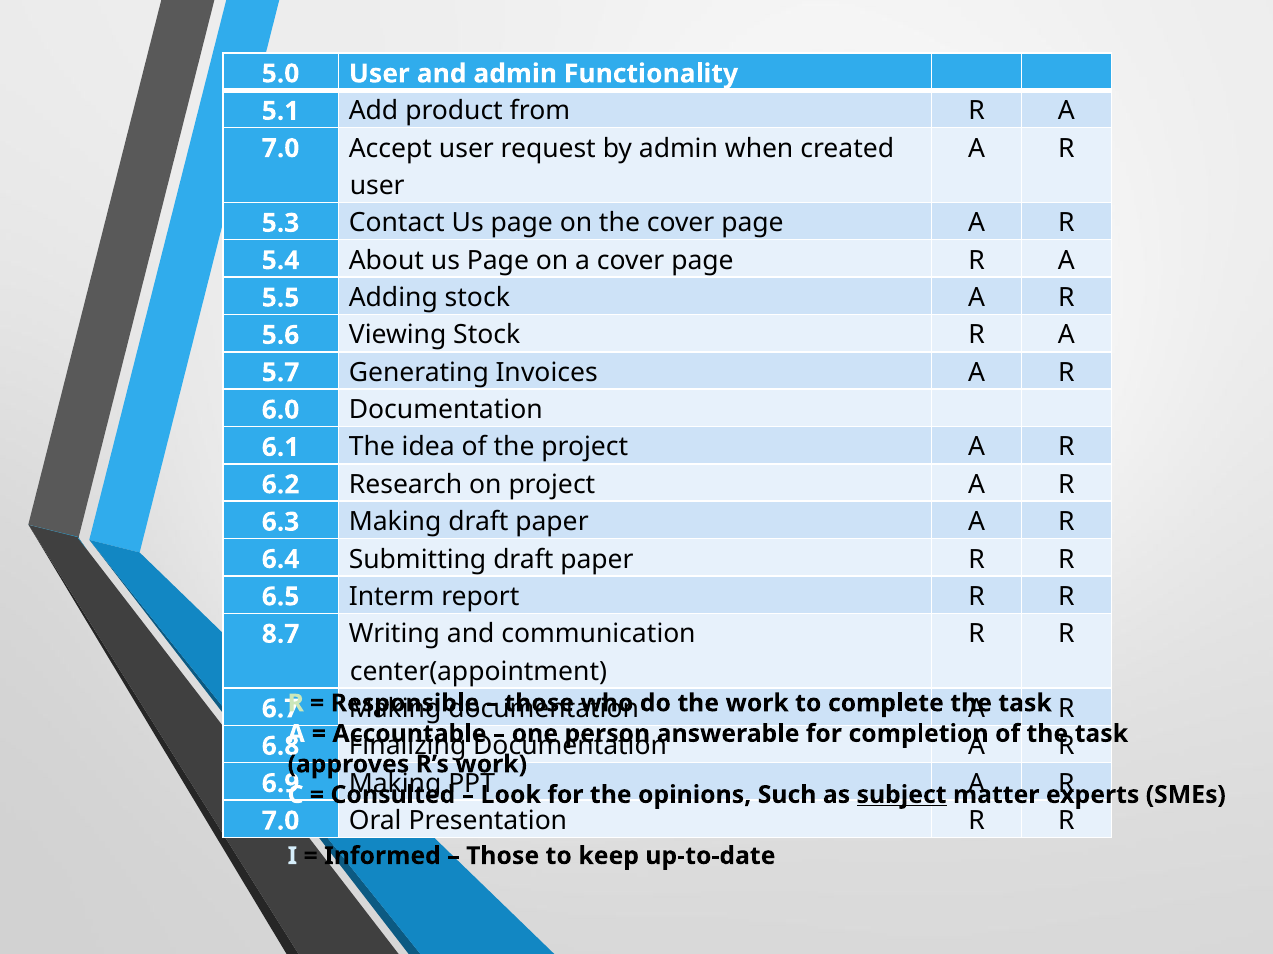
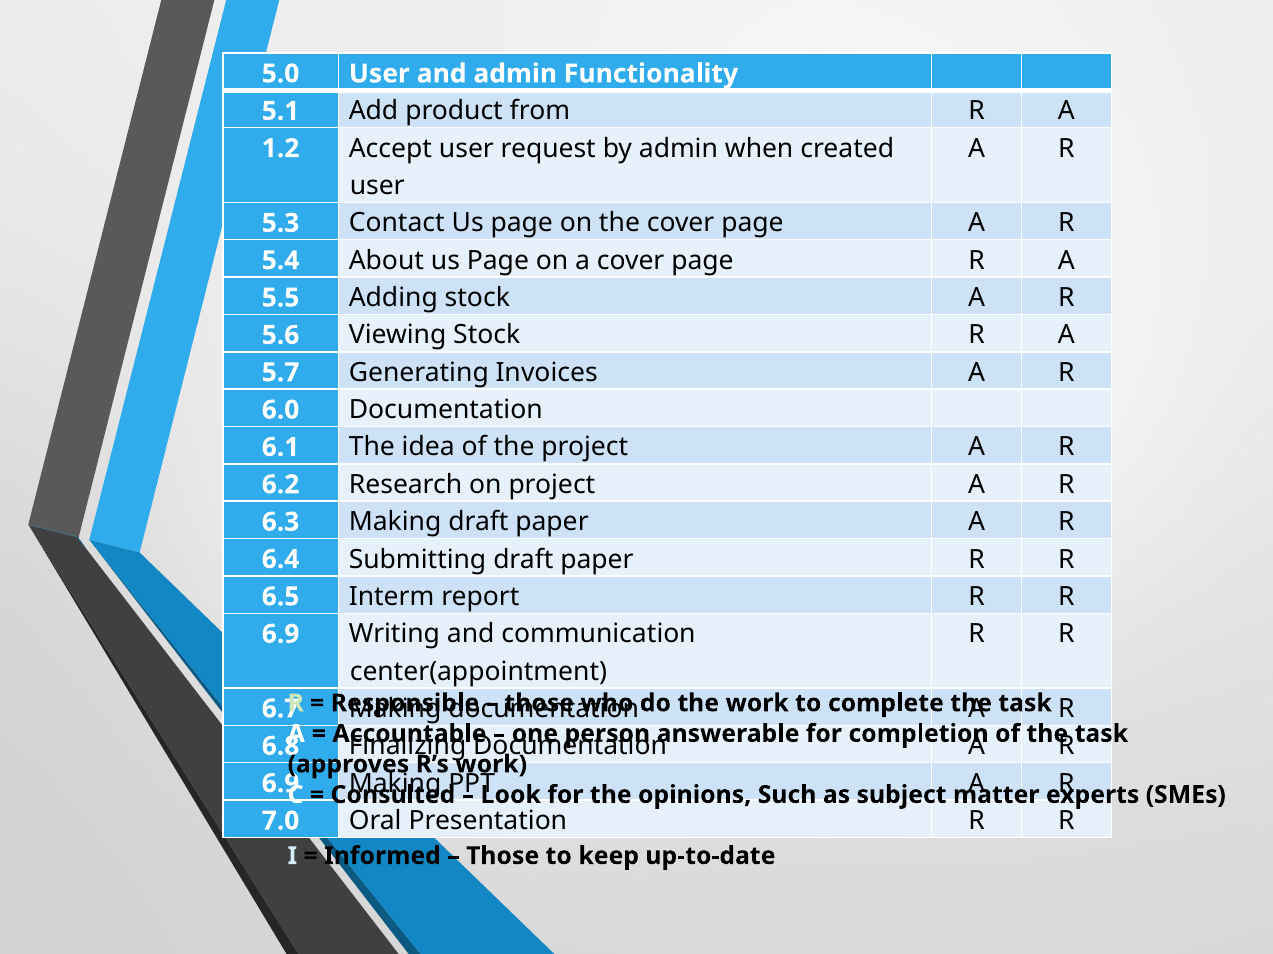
7.0 at (281, 149): 7.0 -> 1.2
8.7 at (281, 635): 8.7 -> 6.9
subject underline: present -> none
